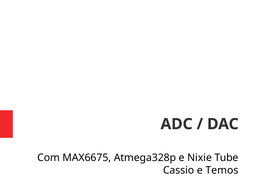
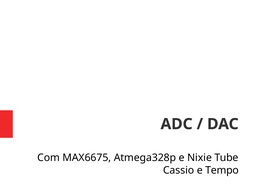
Temos: Temos -> Tempo
